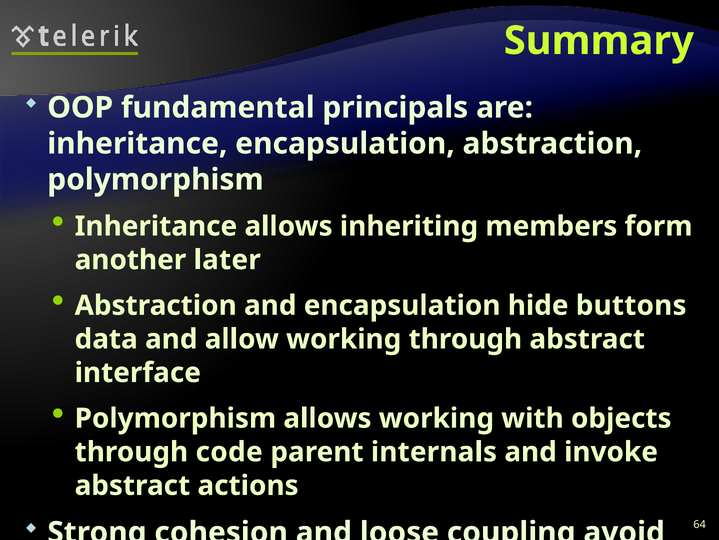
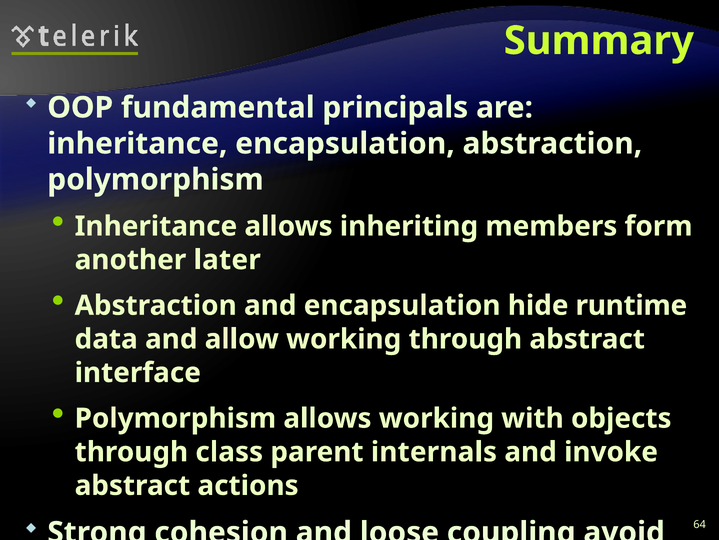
buttons: buttons -> runtime
through code: code -> class
